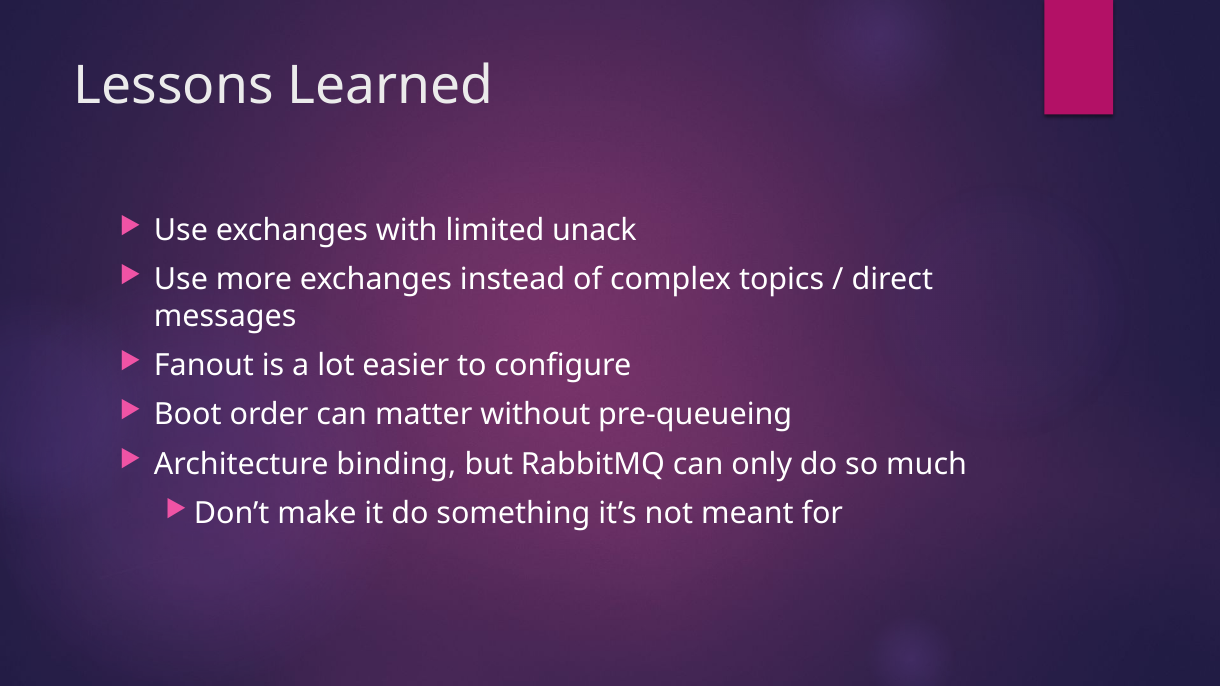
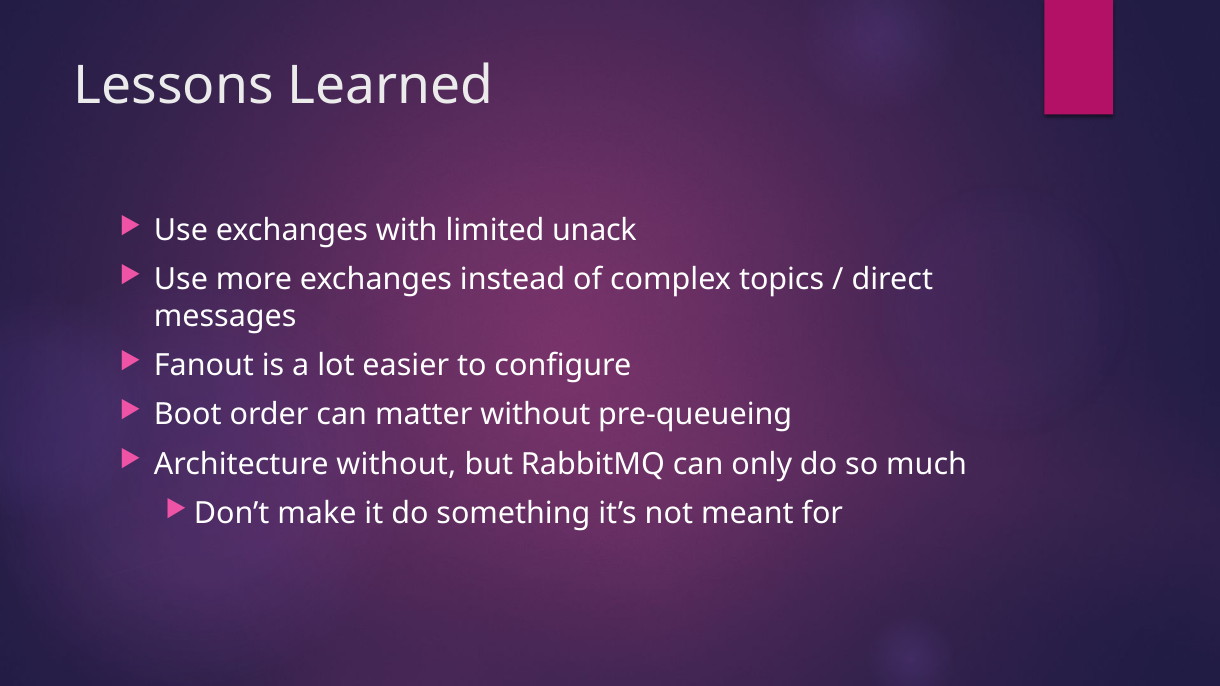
Architecture binding: binding -> without
